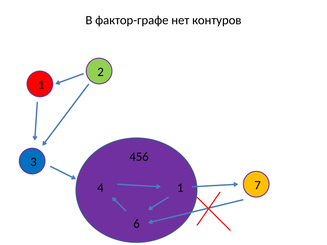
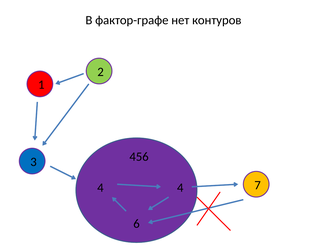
4 1: 1 -> 4
